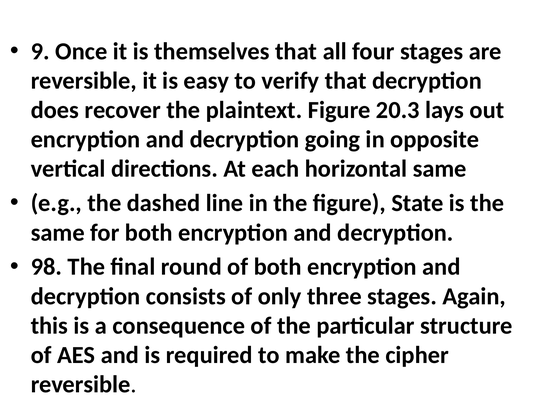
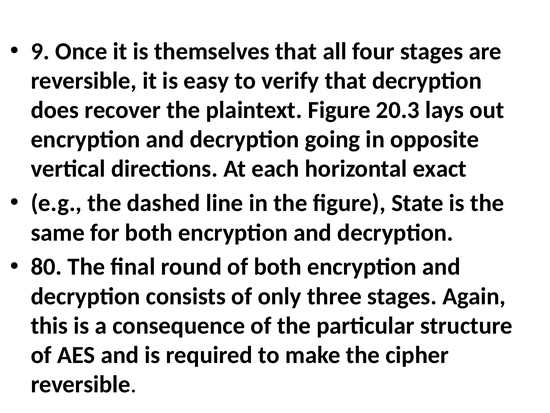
horizontal same: same -> exact
98: 98 -> 80
